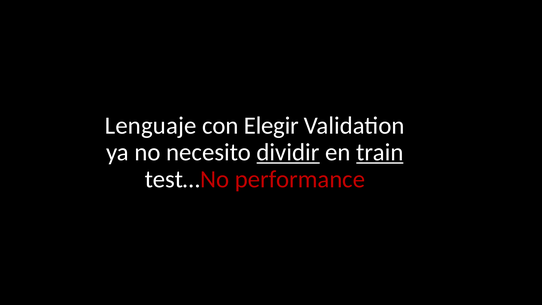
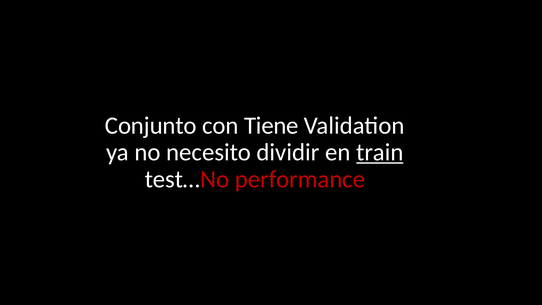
Lenguaje: Lenguaje -> Conjunto
Elegir: Elegir -> Tiene
dividir underline: present -> none
